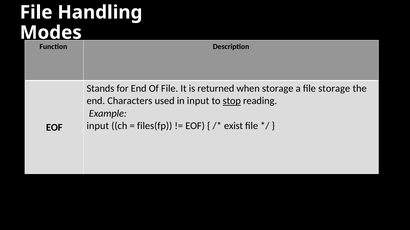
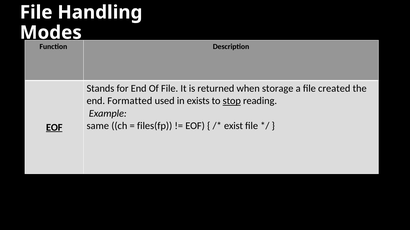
file storage: storage -> created
Characters: Characters -> Formatted
in input: input -> exists
input at (98, 126): input -> same
EOF at (54, 128) underline: none -> present
